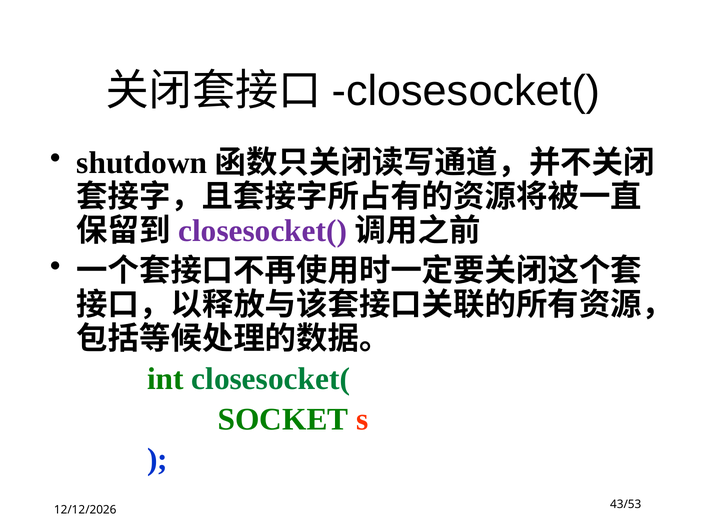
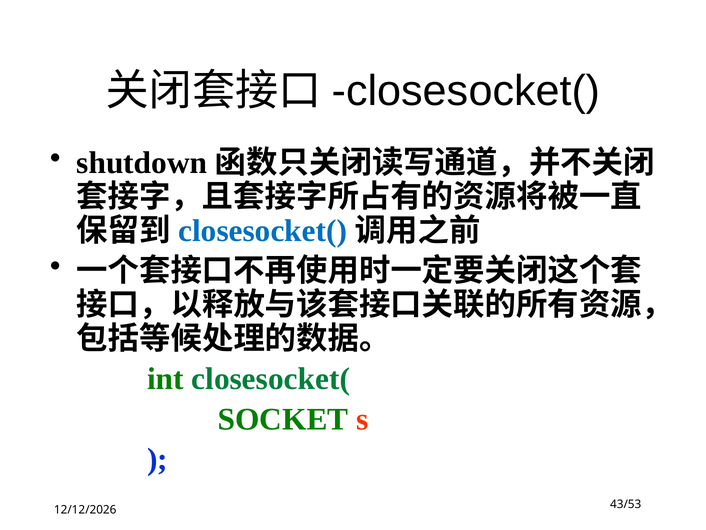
closesocket( at (263, 231) colour: purple -> blue
